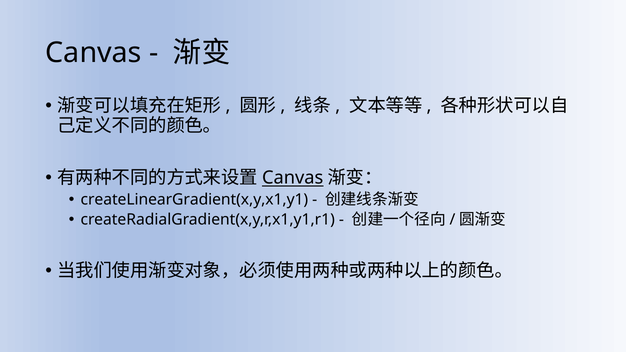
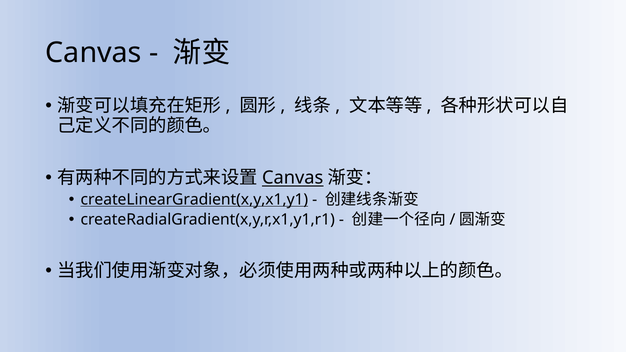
createLinearGradient(x,y,x1,y1 underline: none -> present
